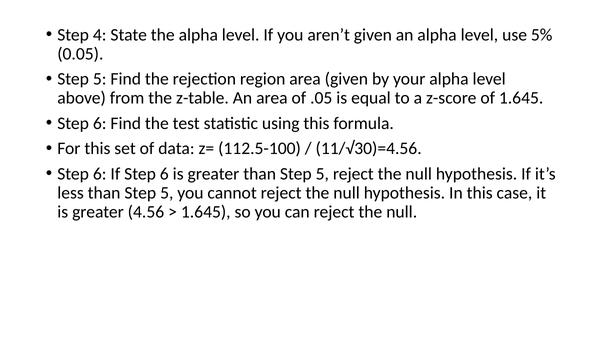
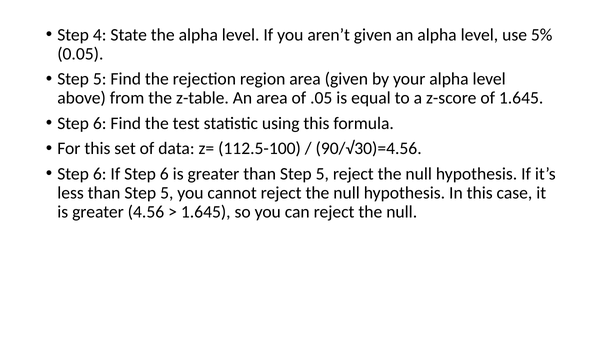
11/√30)=4.56: 11/√30)=4.56 -> 90/√30)=4.56
